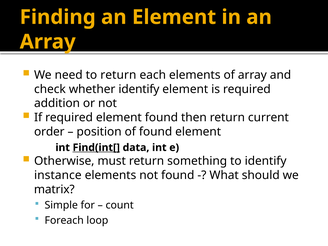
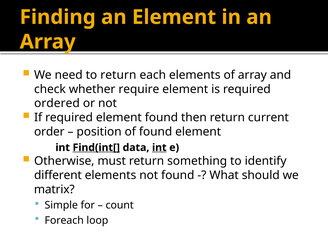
whether identify: identify -> require
addition: addition -> ordered
int at (159, 148) underline: none -> present
instance: instance -> different
